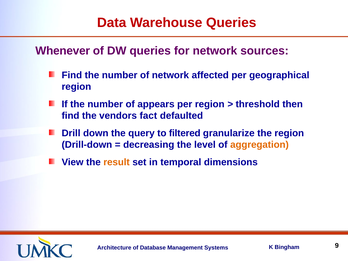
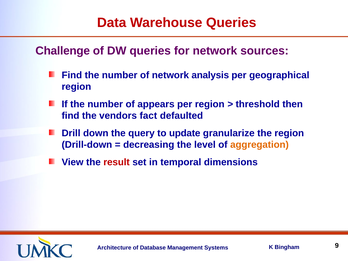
Whenever: Whenever -> Challenge
affected: affected -> analysis
filtered: filtered -> update
result colour: orange -> red
